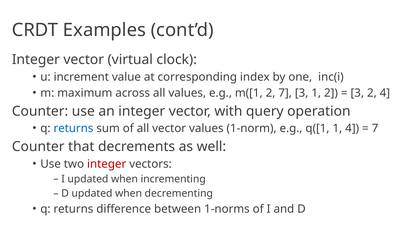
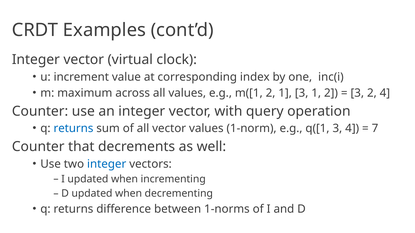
2 7: 7 -> 1
q([1 1: 1 -> 3
integer at (107, 164) colour: red -> blue
